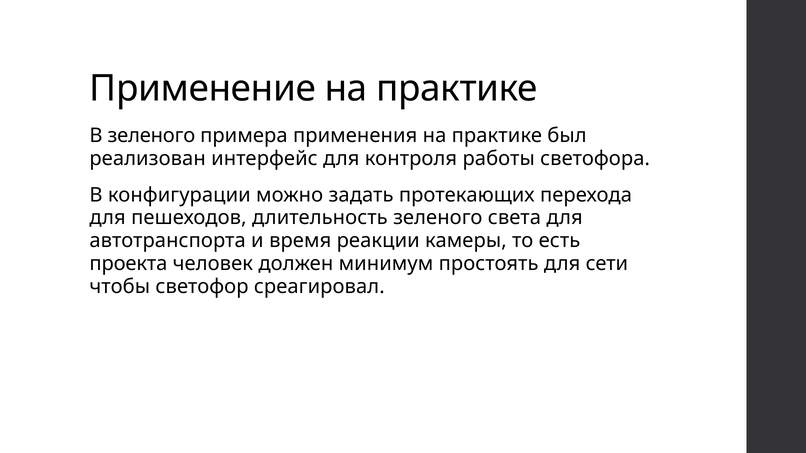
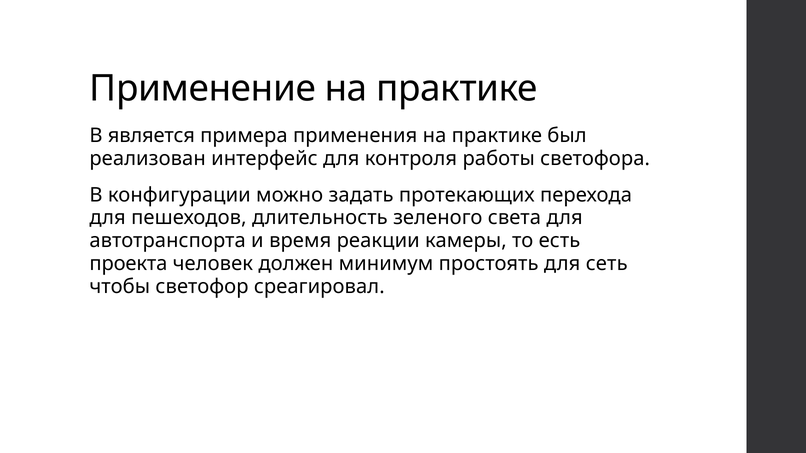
В зеленого: зеленого -> является
сети: сети -> сеть
